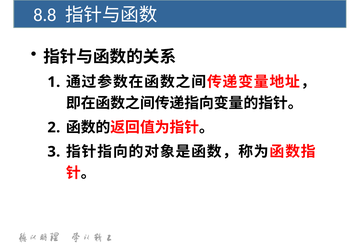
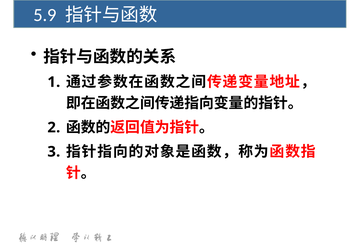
8.8: 8.8 -> 5.9
